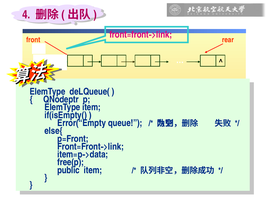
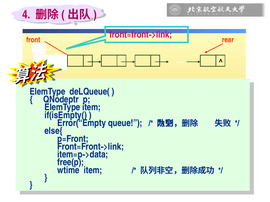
public: public -> wtime
